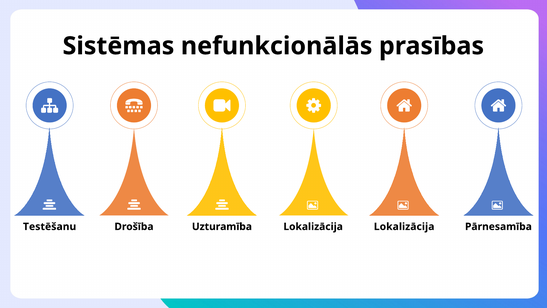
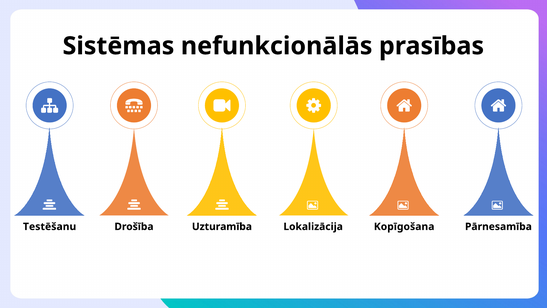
Lokalizācija Lokalizācija: Lokalizācija -> Kopīgošana
